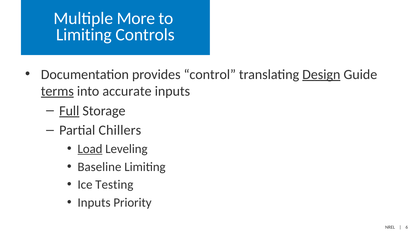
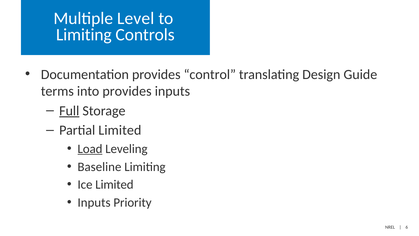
More: More -> Level
Design underline: present -> none
terms underline: present -> none
into accurate: accurate -> provides
Partial Chillers: Chillers -> Limited
Ice Testing: Testing -> Limited
